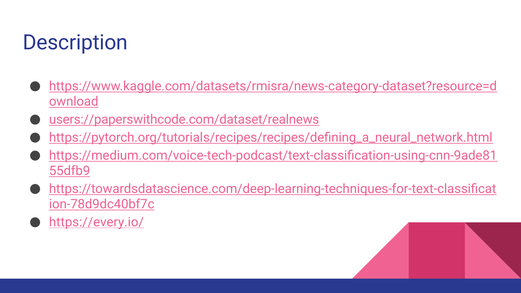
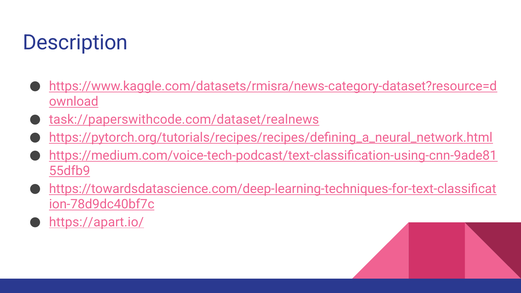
users://paperswithcode.com/dataset/realnews: users://paperswithcode.com/dataset/realnews -> task://paperswithcode.com/dataset/realnews
https://every.io/: https://every.io/ -> https://apart.io/
